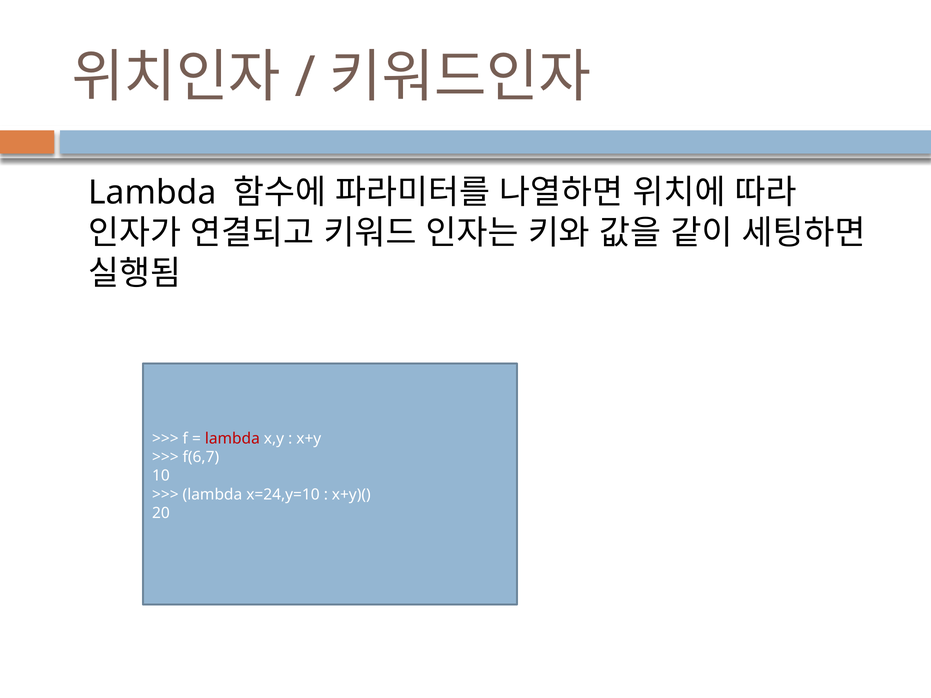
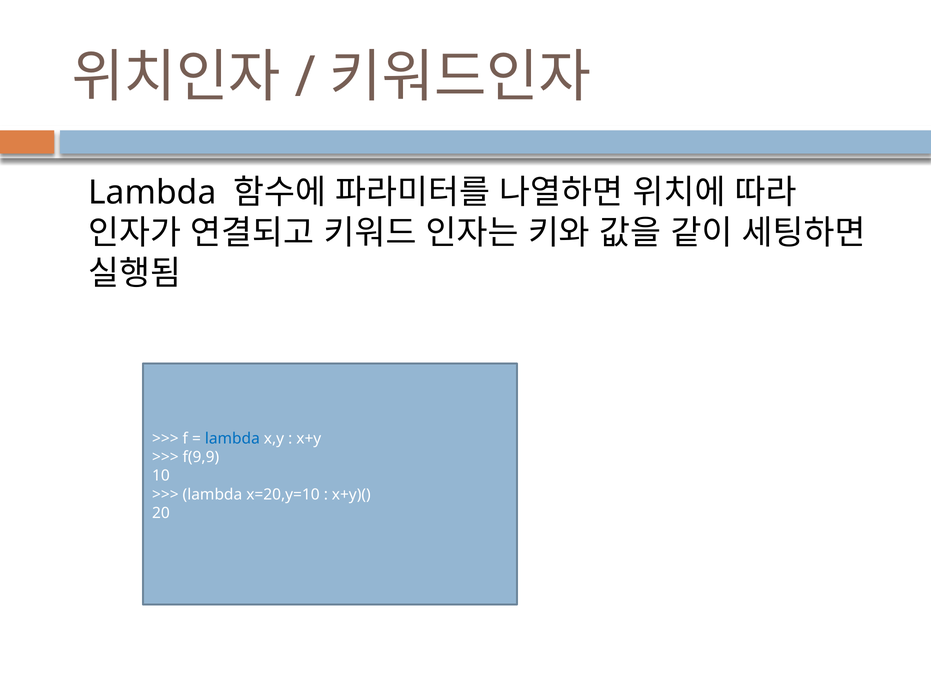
lambda at (232, 439) colour: red -> blue
f(6,7: f(6,7 -> f(9,9
x=24,y=10: x=24,y=10 -> x=20,y=10
